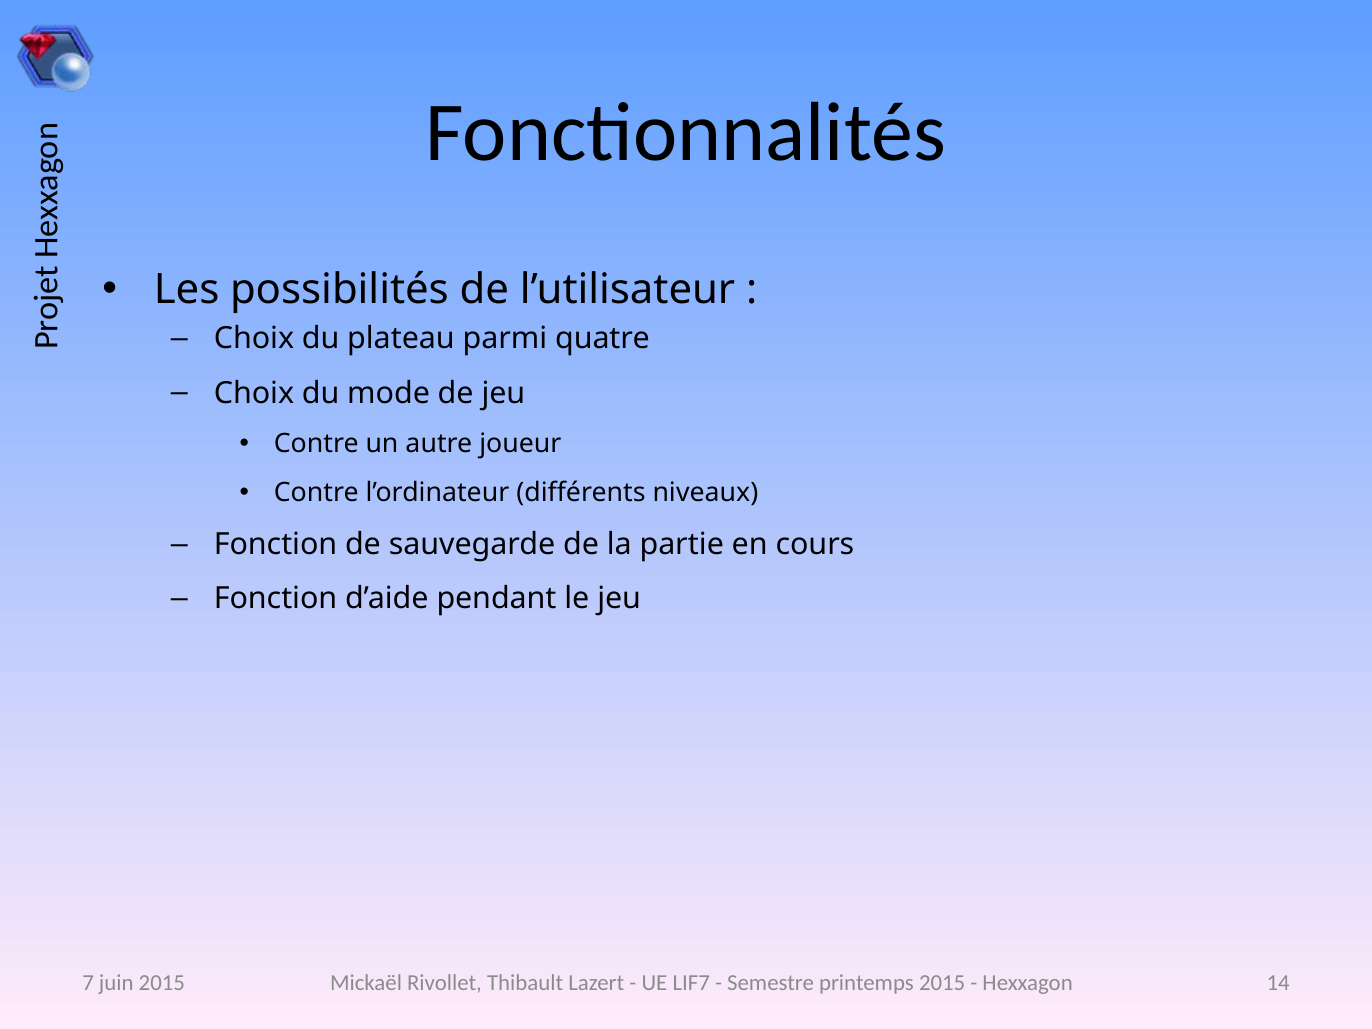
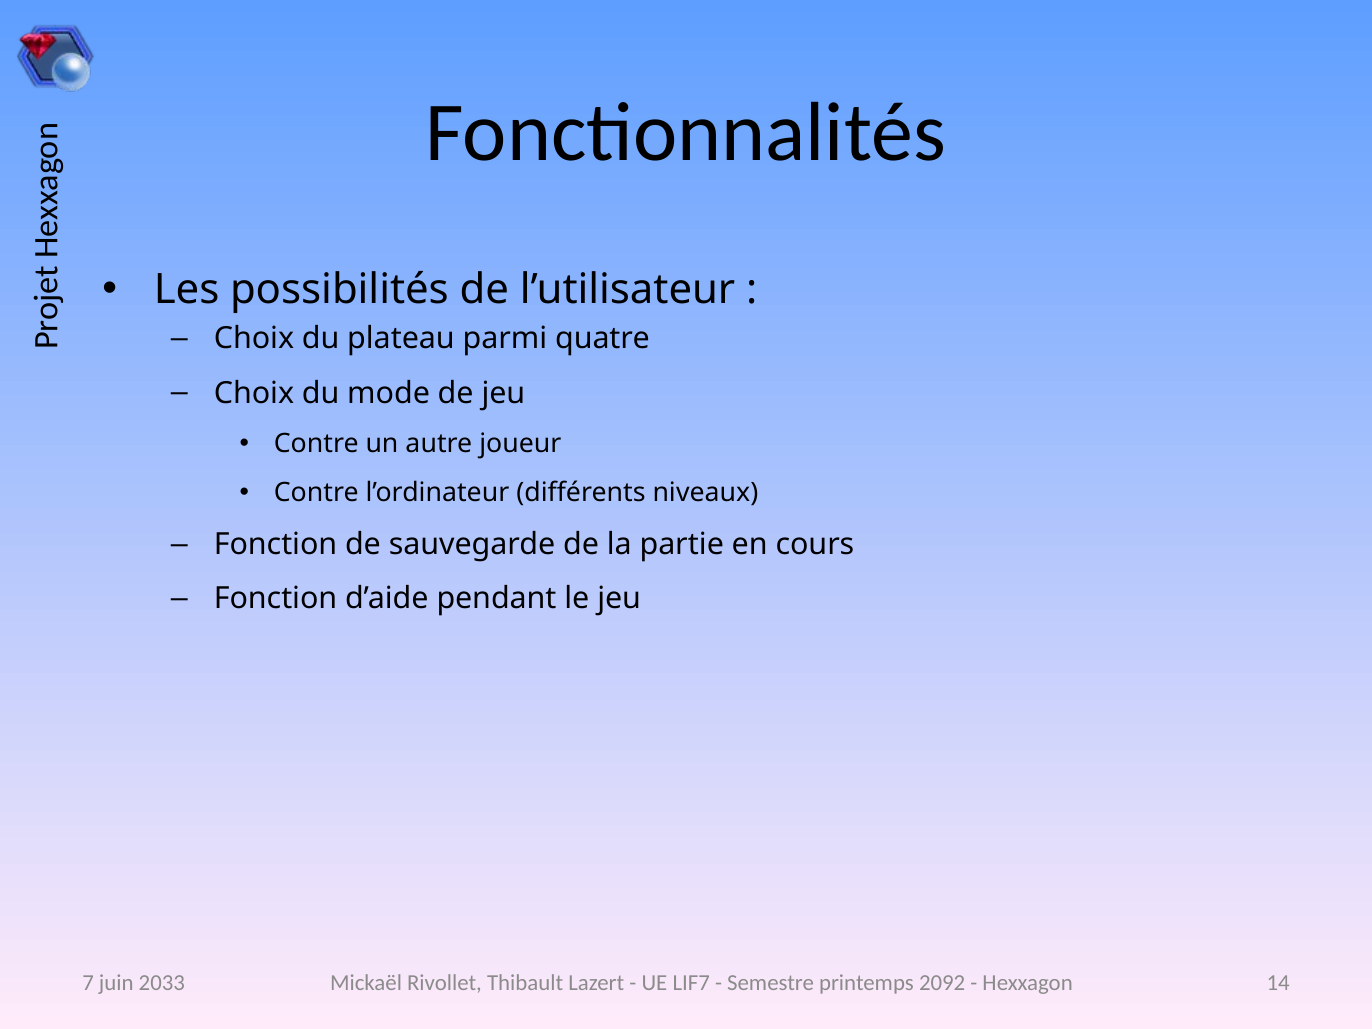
printemps 2015: 2015 -> 2092
juin 2015: 2015 -> 2033
